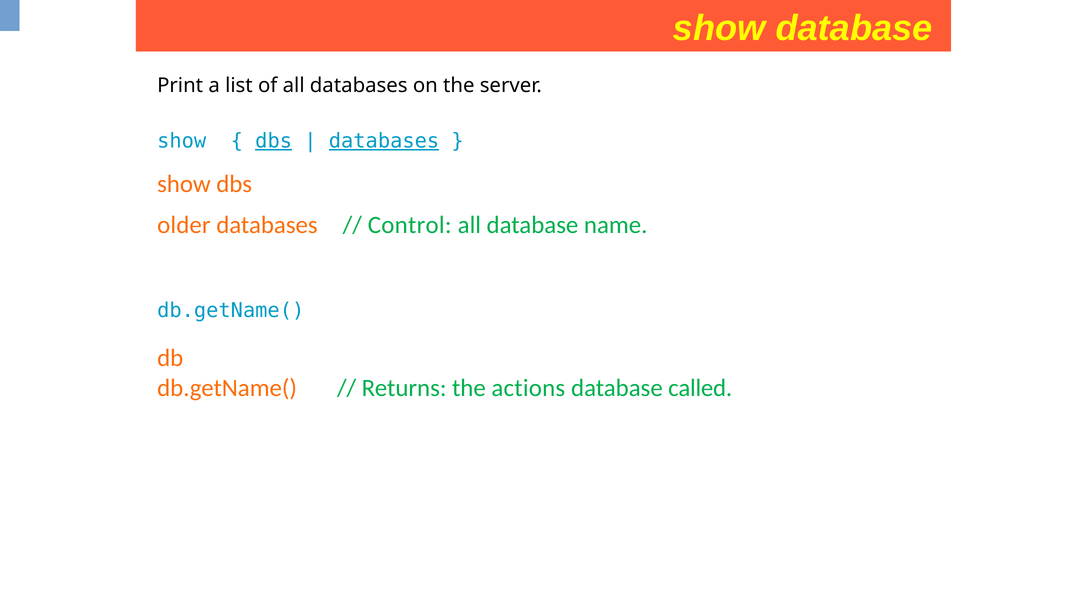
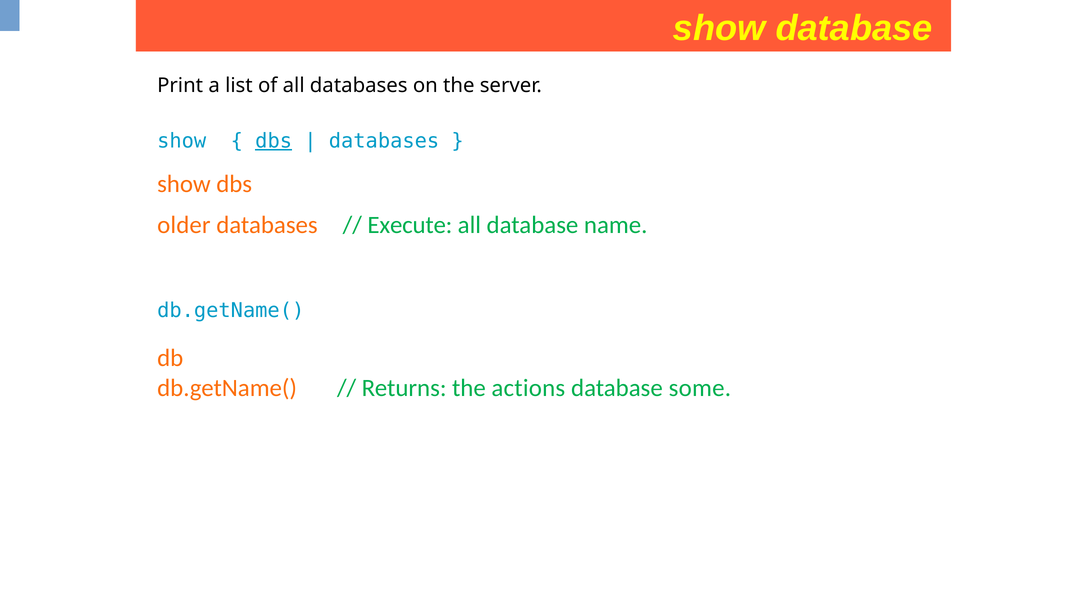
databases at (384, 141) underline: present -> none
Control: Control -> Execute
called: called -> some
